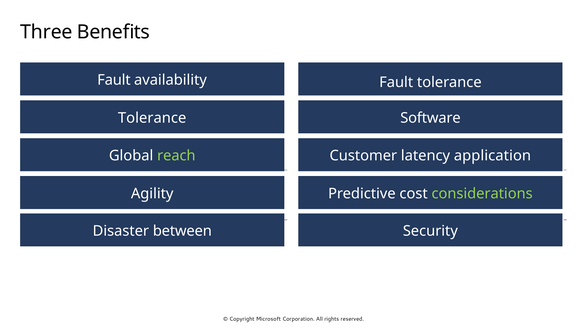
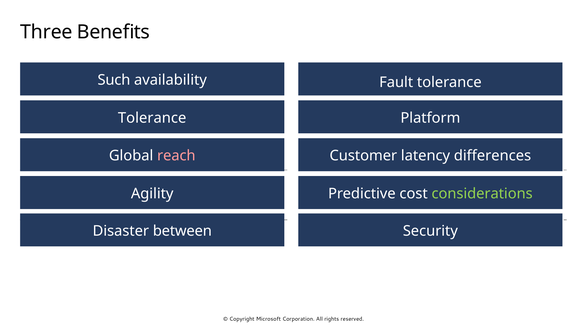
Fault at (114, 80): Fault -> Such
Software: Software -> Platform
reach colour: light green -> pink
application: application -> differences
